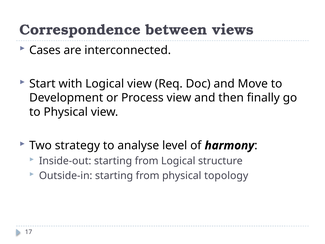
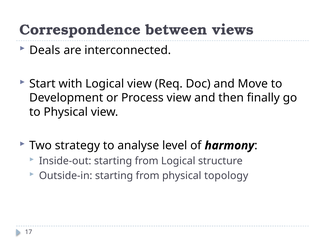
Cases: Cases -> Deals
